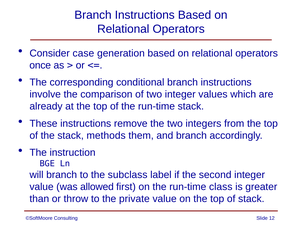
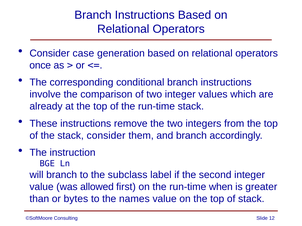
stack methods: methods -> consider
class: class -> when
throw: throw -> bytes
private: private -> names
